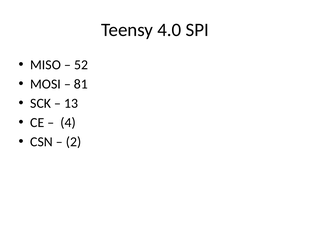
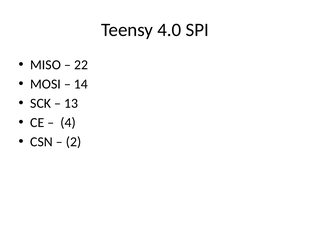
52: 52 -> 22
81: 81 -> 14
